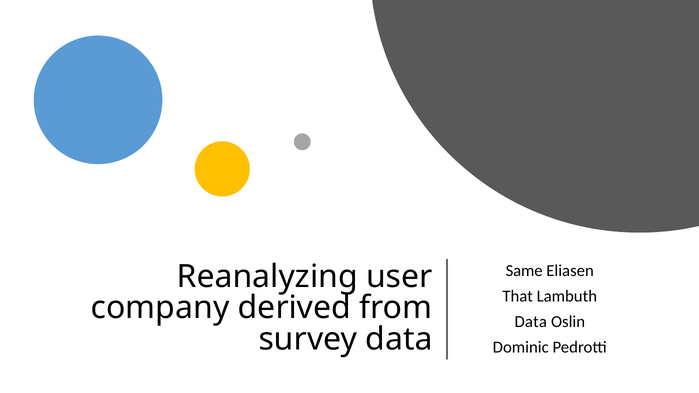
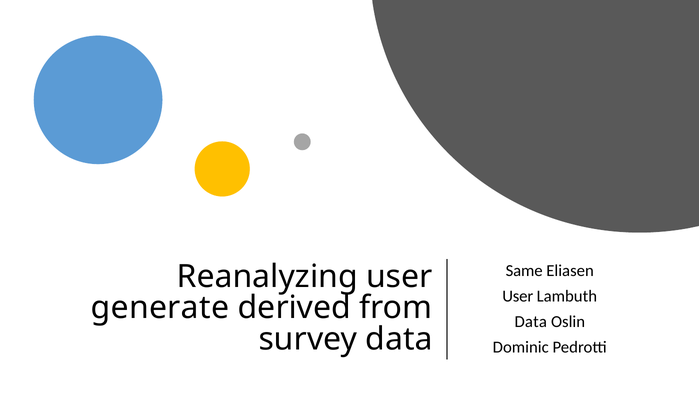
That at (518, 296): That -> User
company: company -> generate
